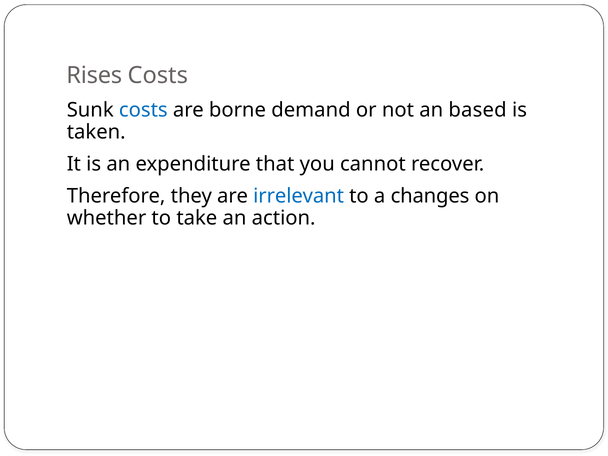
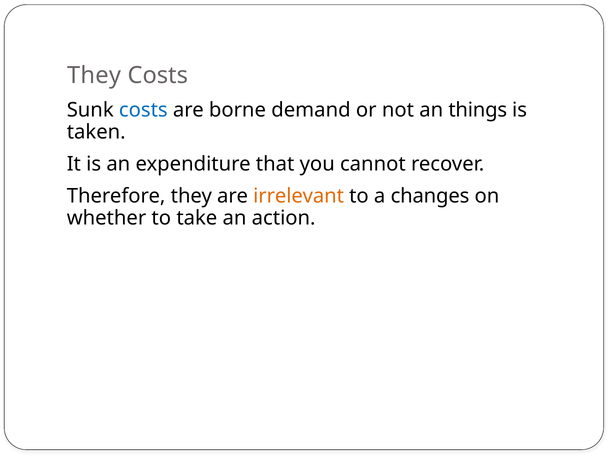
Rises at (94, 76): Rises -> They
based: based -> things
irrelevant colour: blue -> orange
